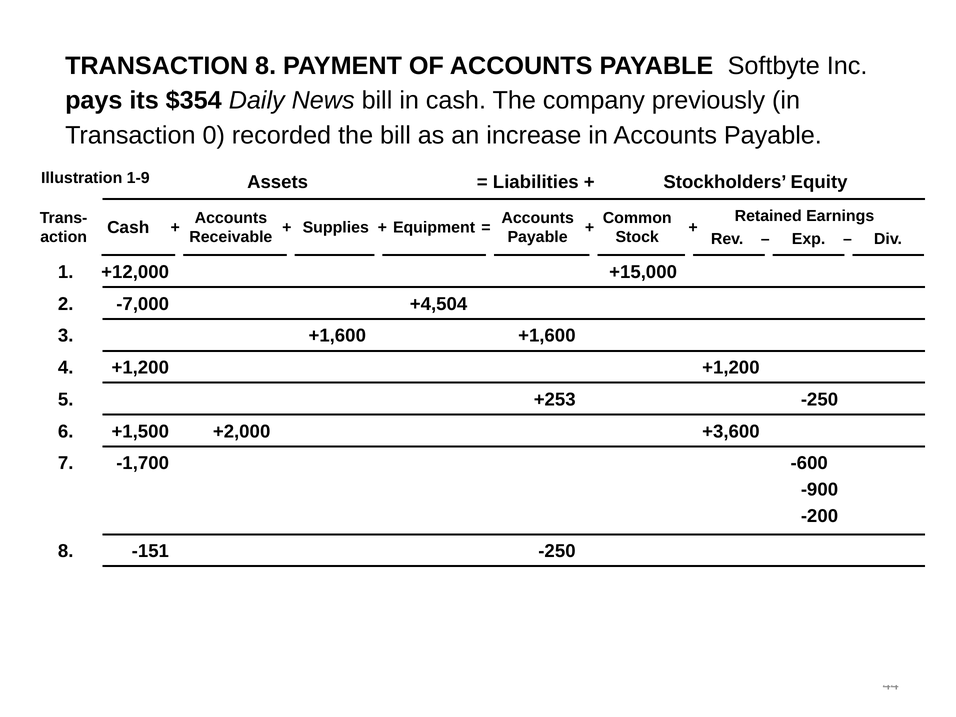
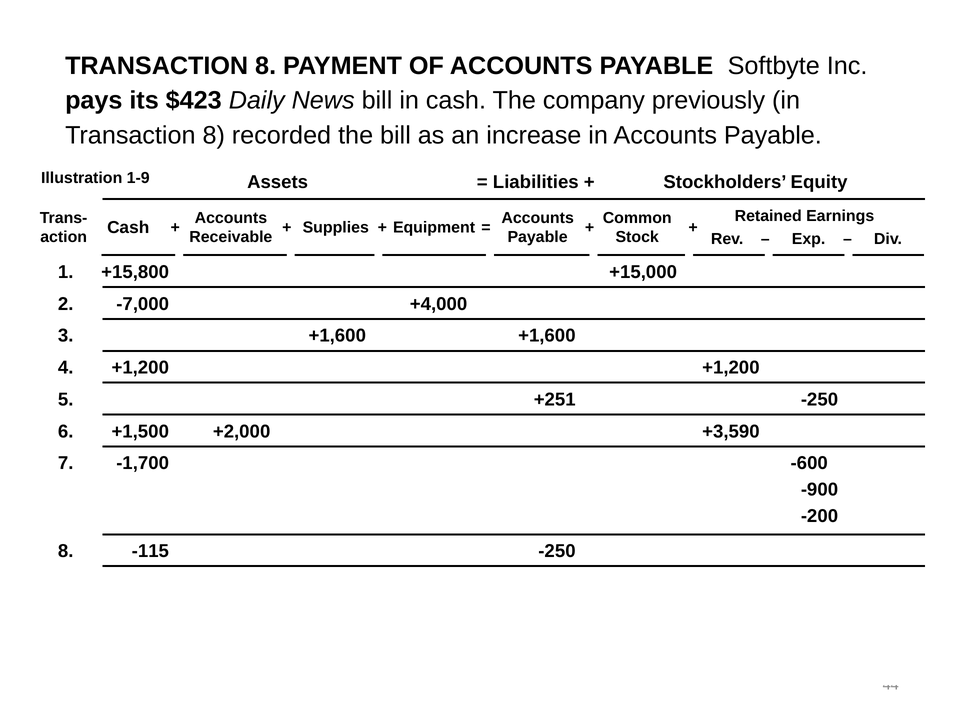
$354: $354 -> $423
0 at (214, 135): 0 -> 8
+12,000: +12,000 -> +15,800
+4,504: +4,504 -> +4,000
+253: +253 -> +251
+3,600: +3,600 -> +3,590
-151: -151 -> -115
